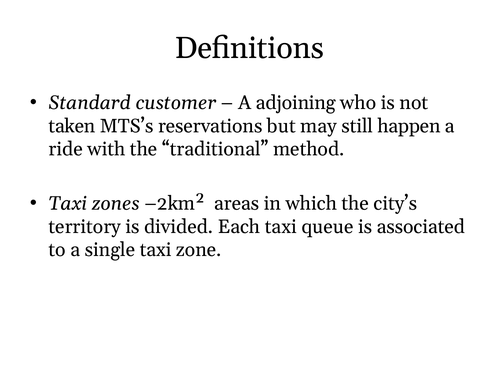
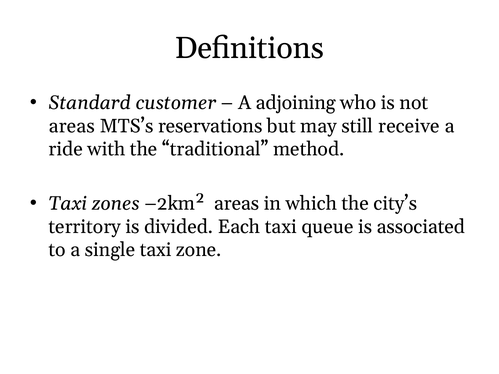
taken at (72, 126): taken -> areas
happen: happen -> receive
